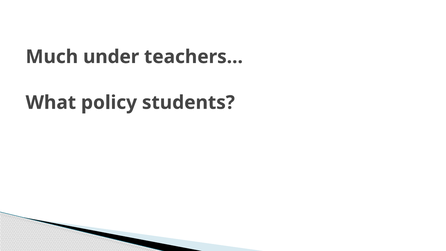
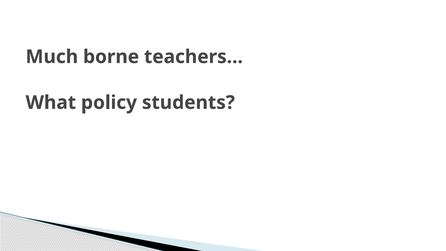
under: under -> borne
